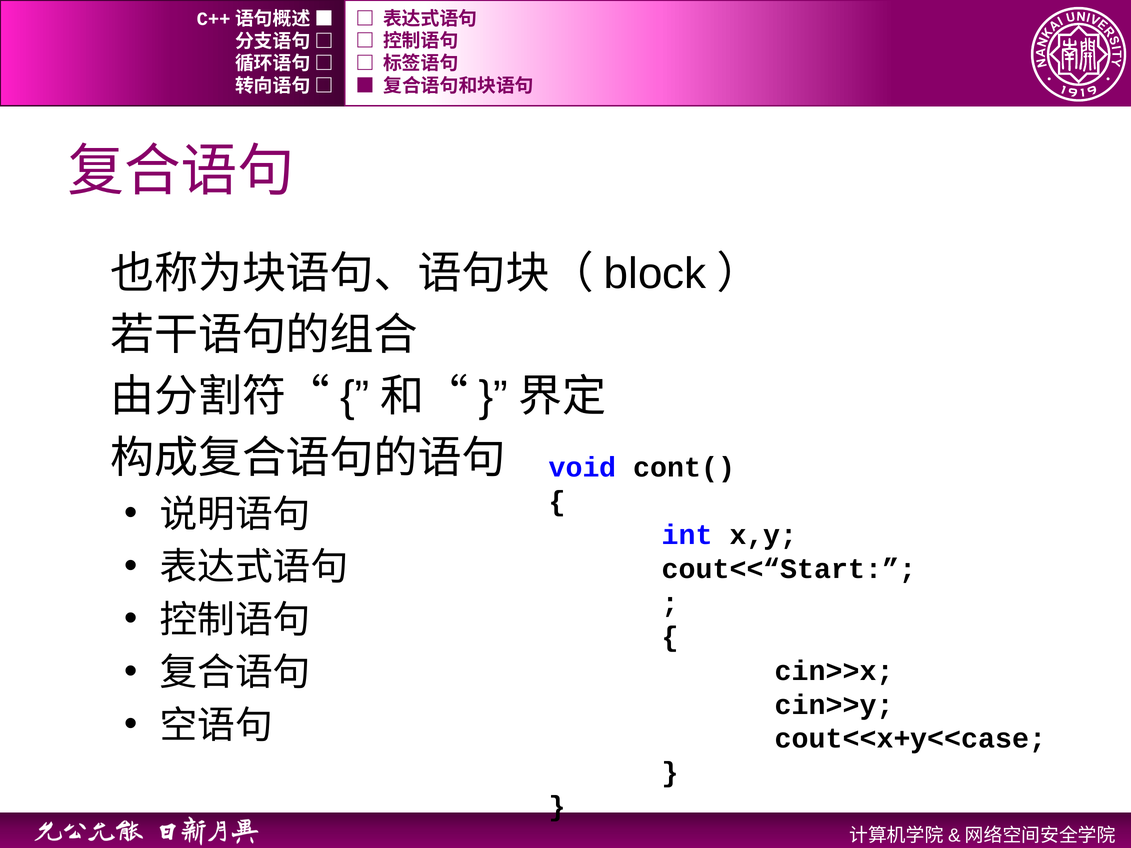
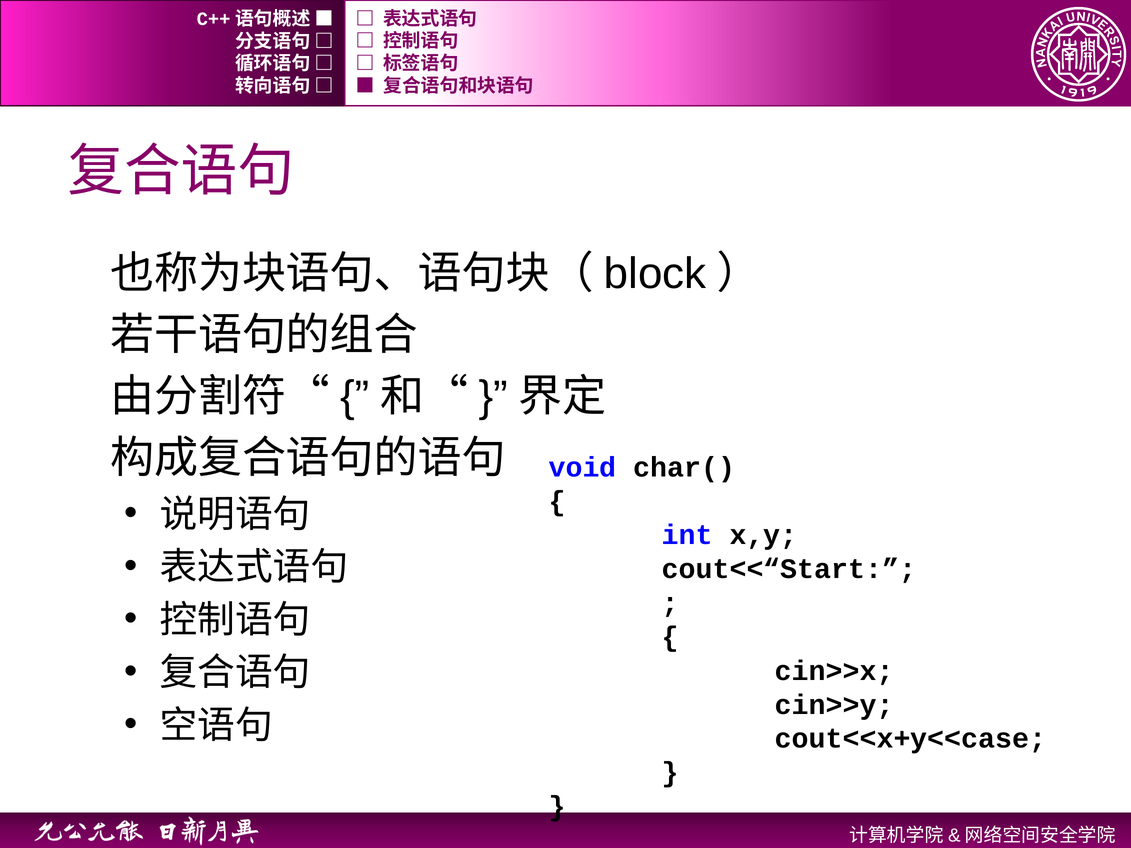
cont(: cont( -> char(
